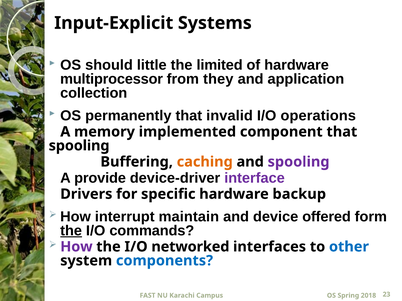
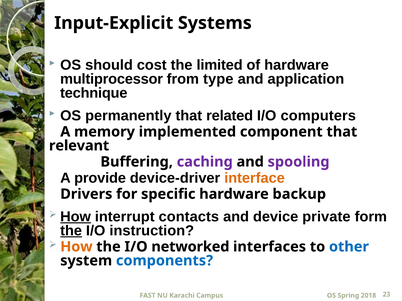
little: little -> cost
they: they -> type
collection: collection -> technique
invalid: invalid -> related
operations: operations -> computers
spooling at (79, 146): spooling -> relevant
caching colour: orange -> purple
interface colour: purple -> orange
How at (76, 217) underline: none -> present
maintain: maintain -> contacts
offered: offered -> private
commands: commands -> instruction
How at (76, 247) colour: purple -> orange
